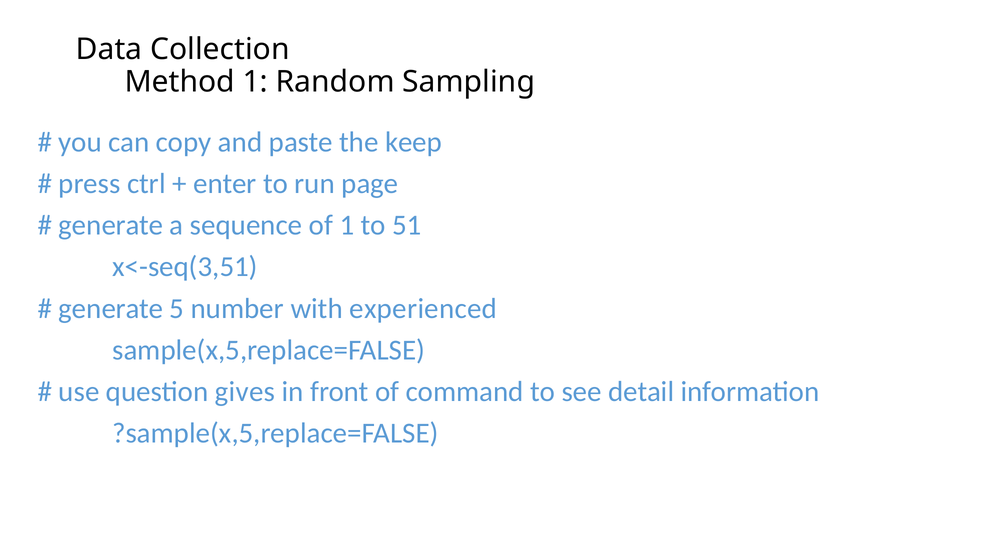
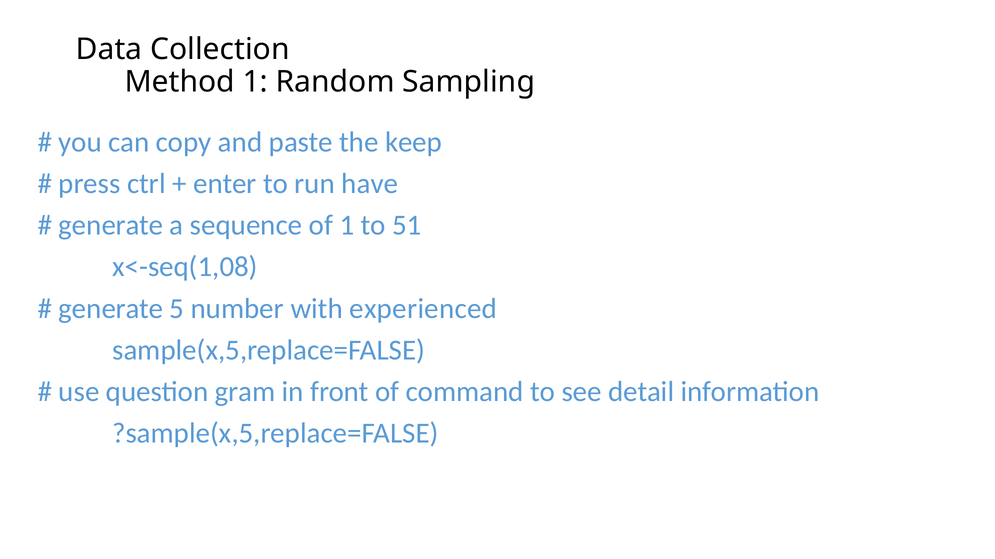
page: page -> have
x<-seq(3,51: x<-seq(3,51 -> x<-seq(1,08
gives: gives -> gram
